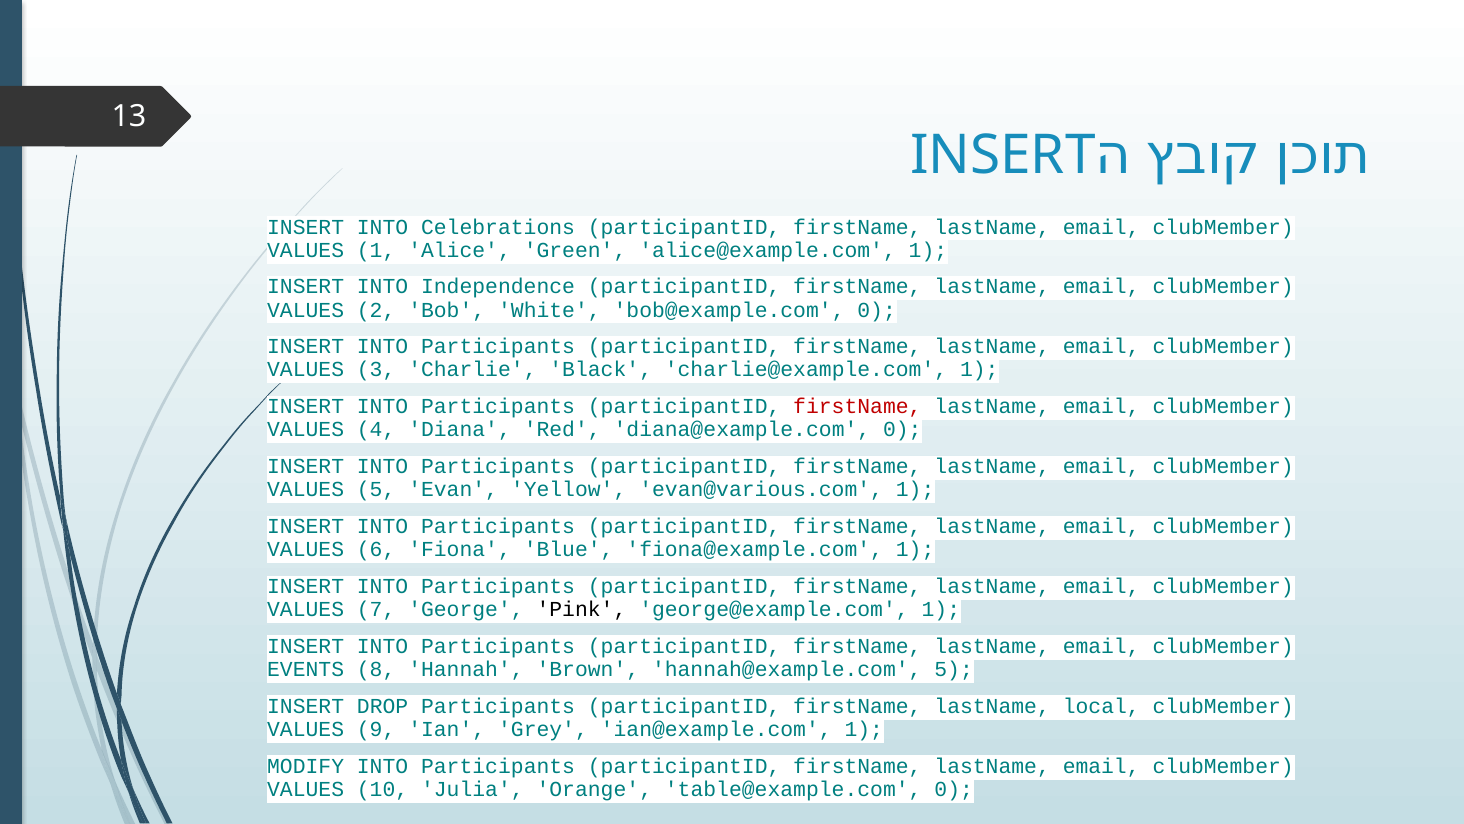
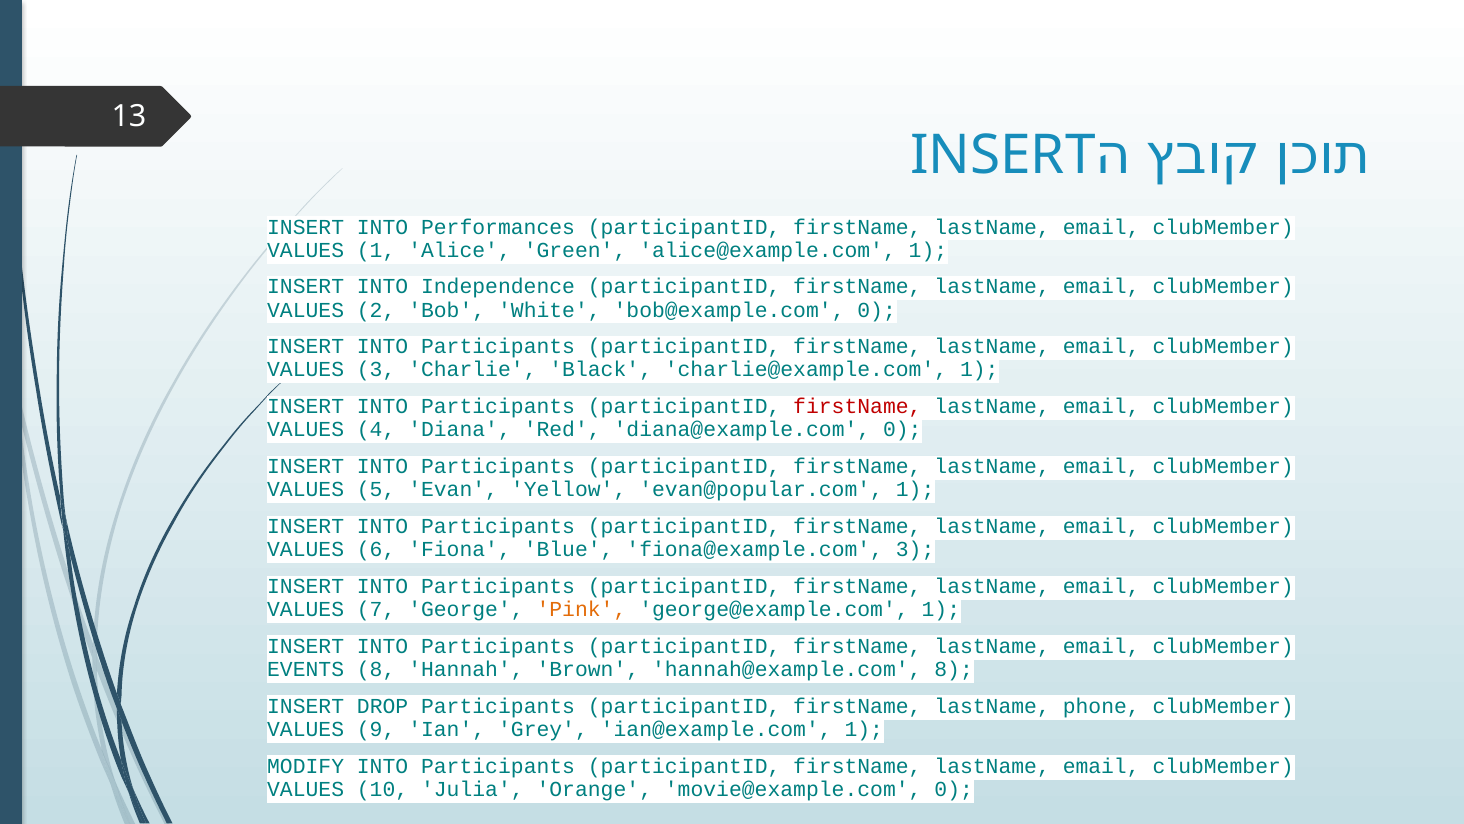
Celebrations: Celebrations -> Performances
evan@various.com: evan@various.com -> evan@popular.com
fiona@example.com 1: 1 -> 3
Pink colour: black -> orange
hannah@example.com 5: 5 -> 8
local: local -> phone
table@example.com: table@example.com -> movie@example.com
